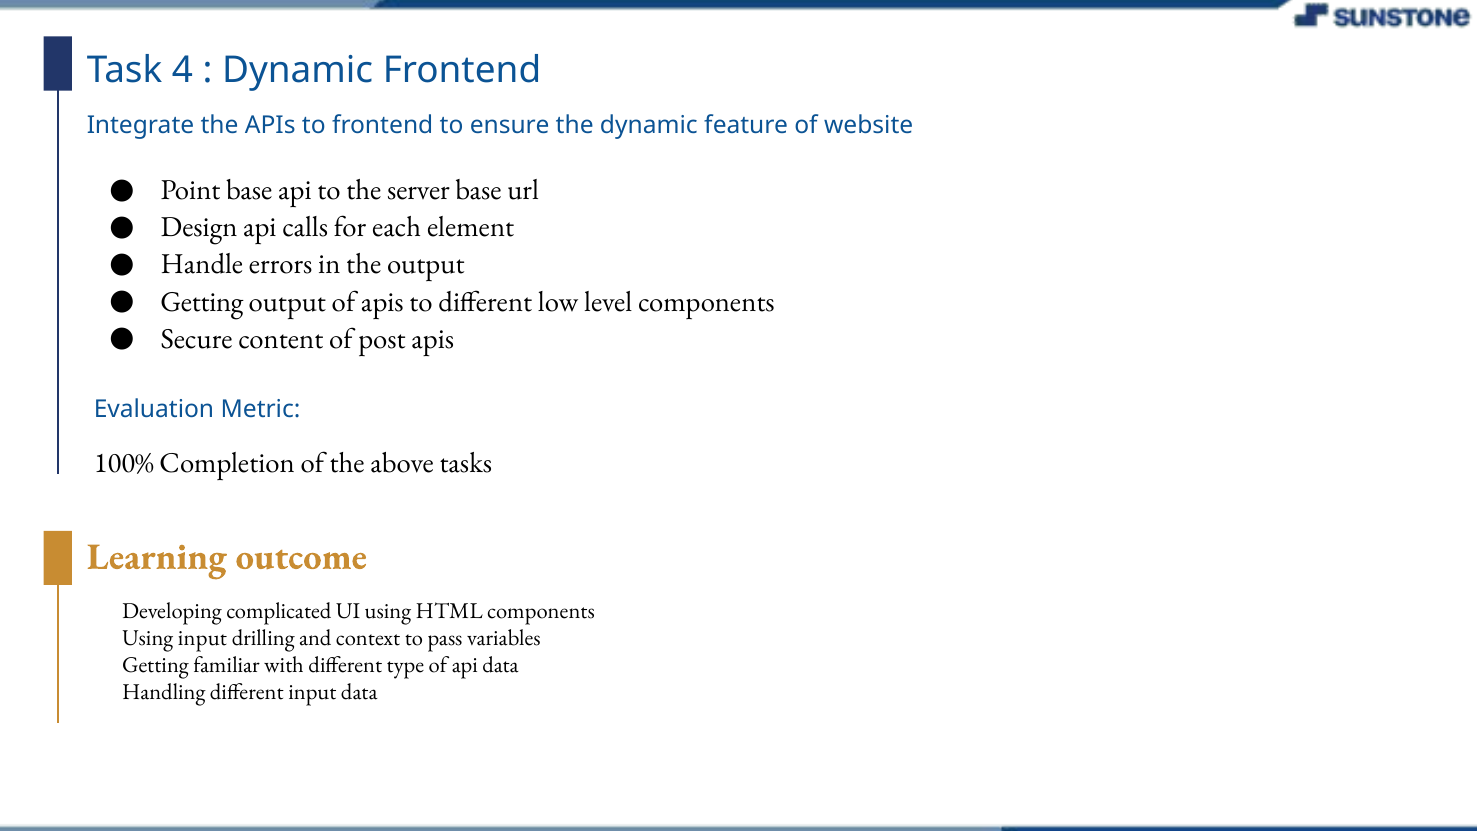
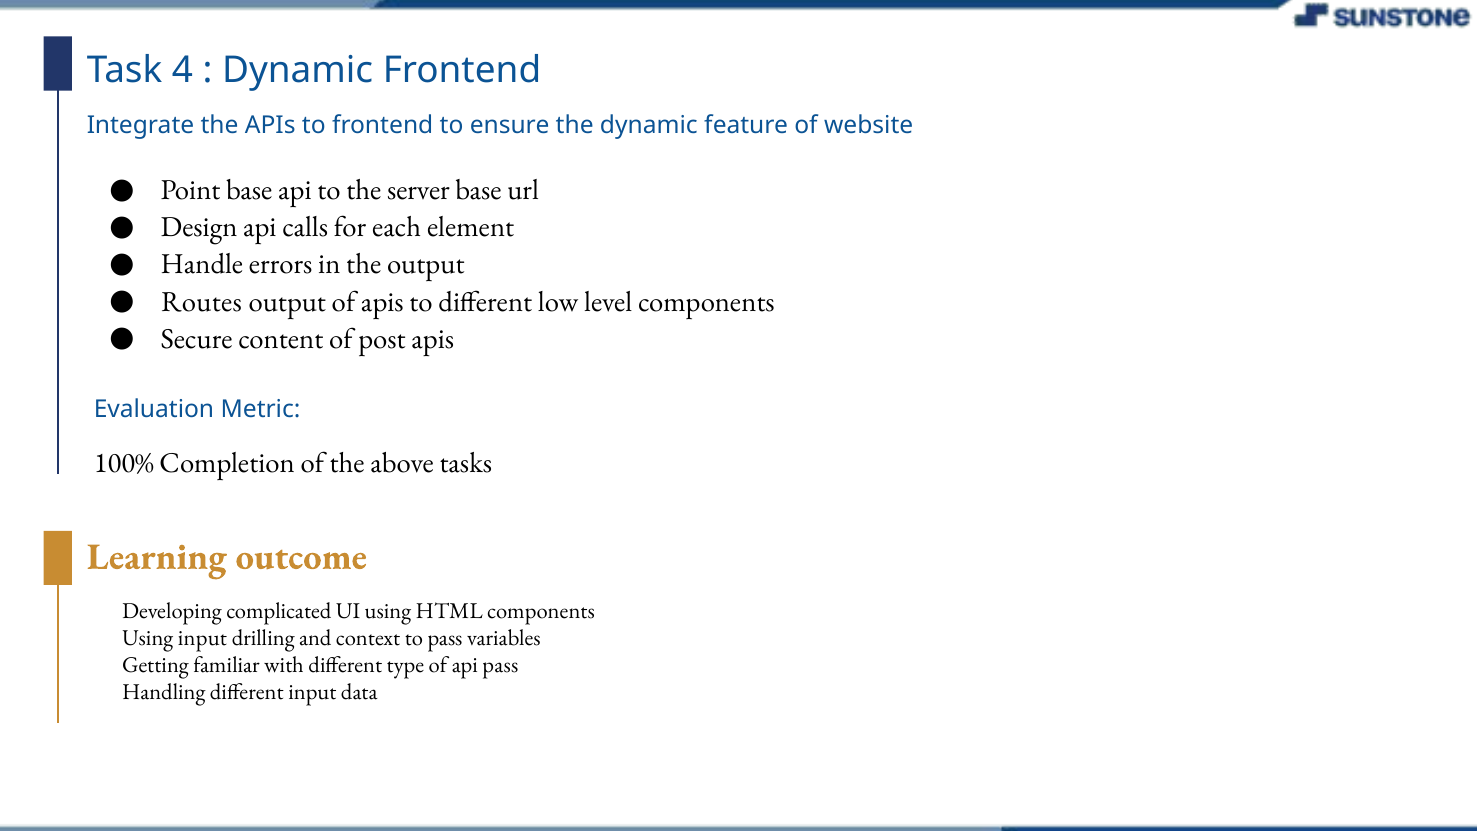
Getting at (202, 302): Getting -> Routes
api data: data -> pass
